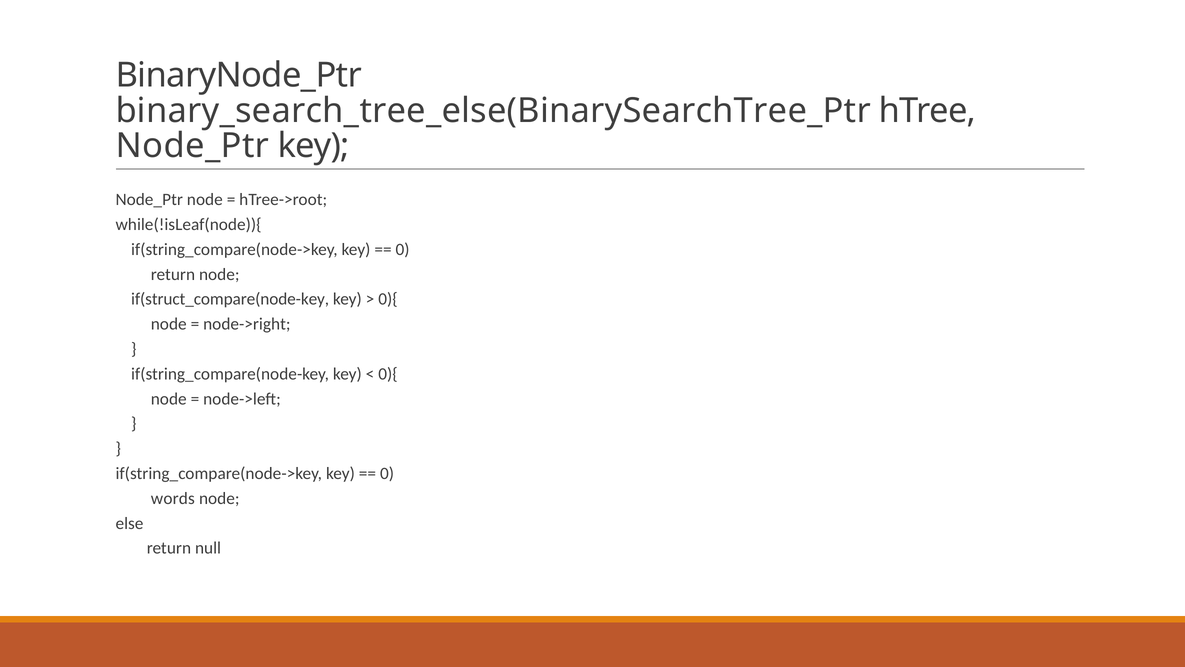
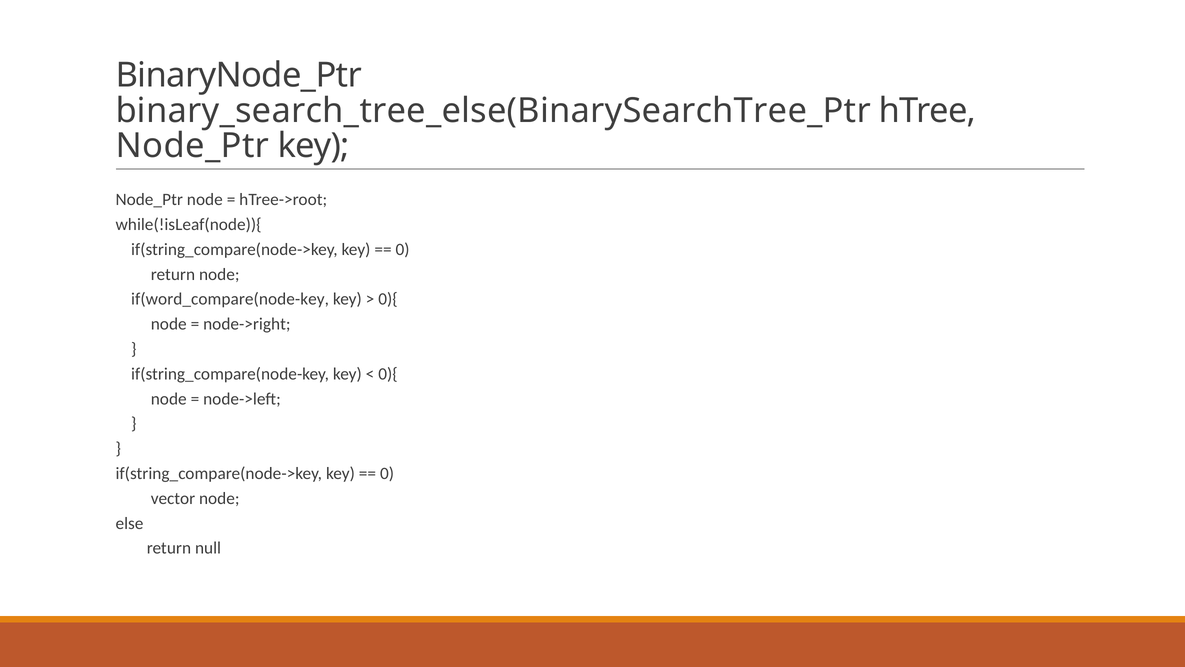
if(struct_compare(node-key: if(struct_compare(node-key -> if(word_compare(node-key
words: words -> vector
